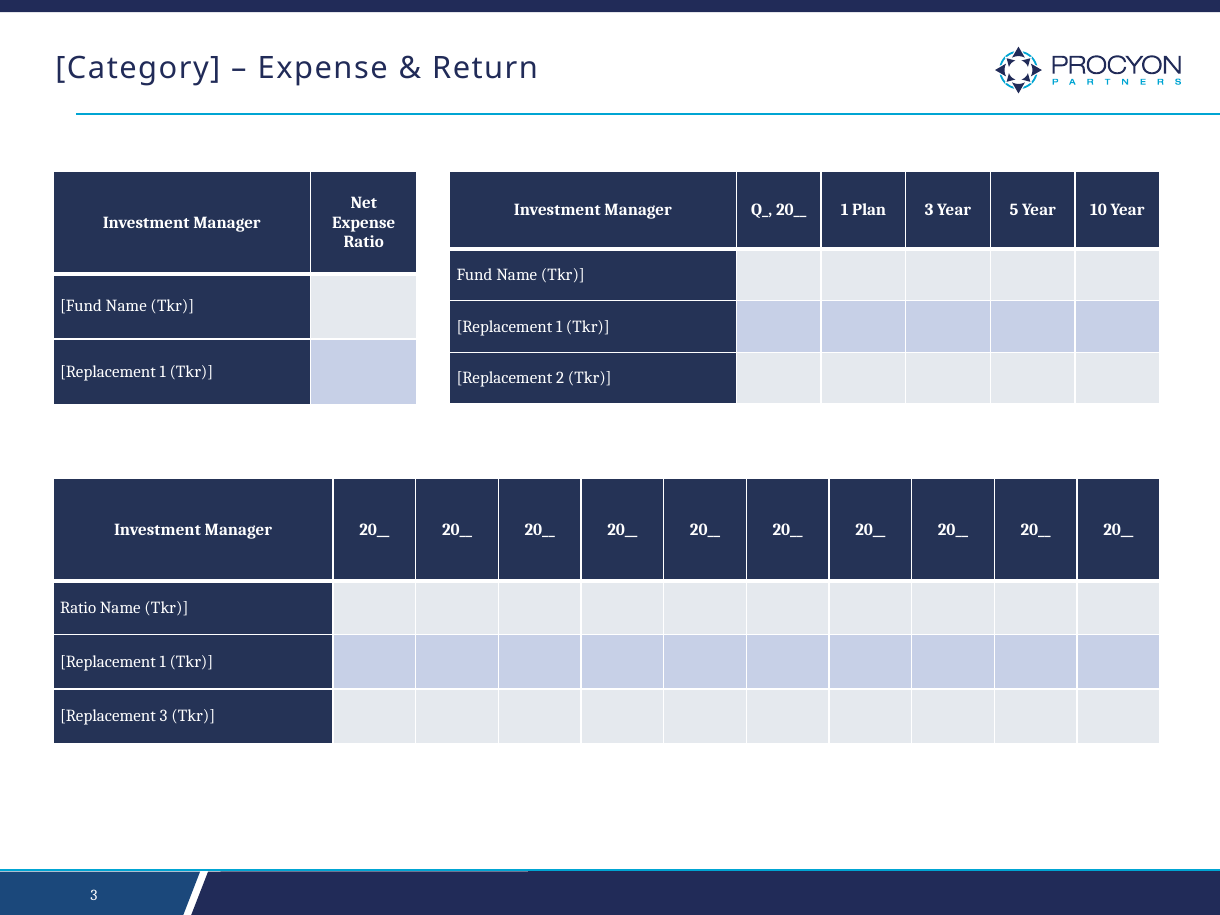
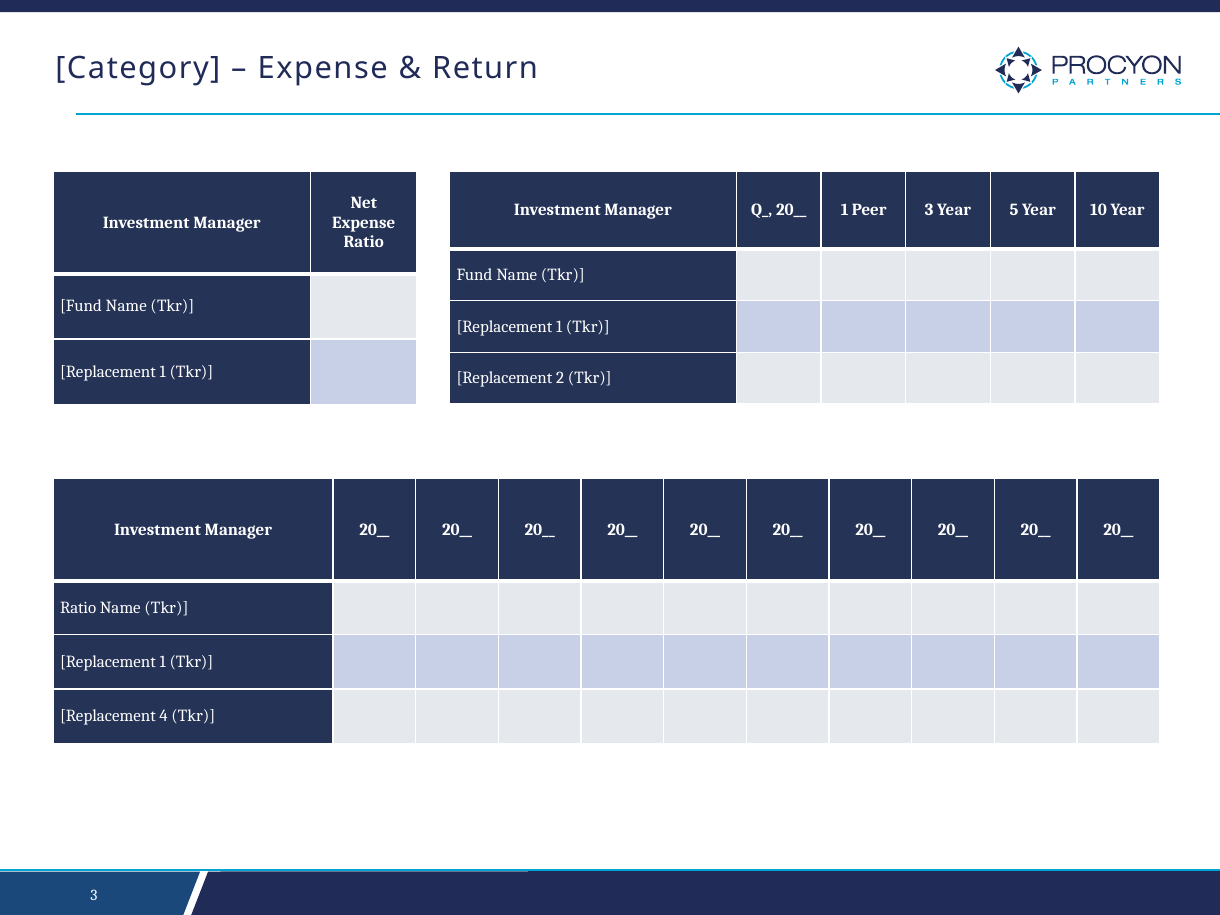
Plan: Plan -> Peer
Replacement 3: 3 -> 4
